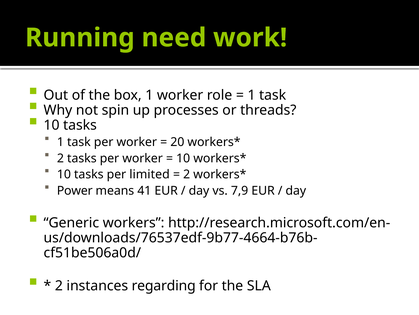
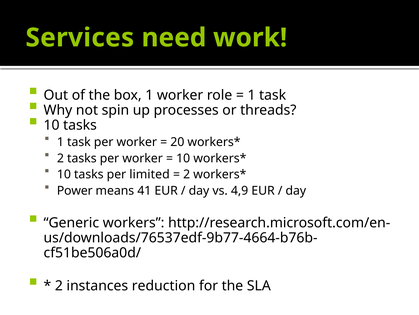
Running: Running -> Services
7,9: 7,9 -> 4,9
regarding: regarding -> reduction
